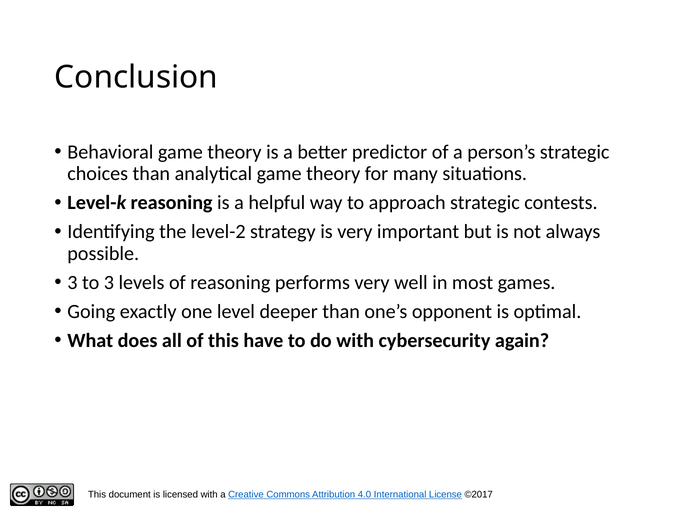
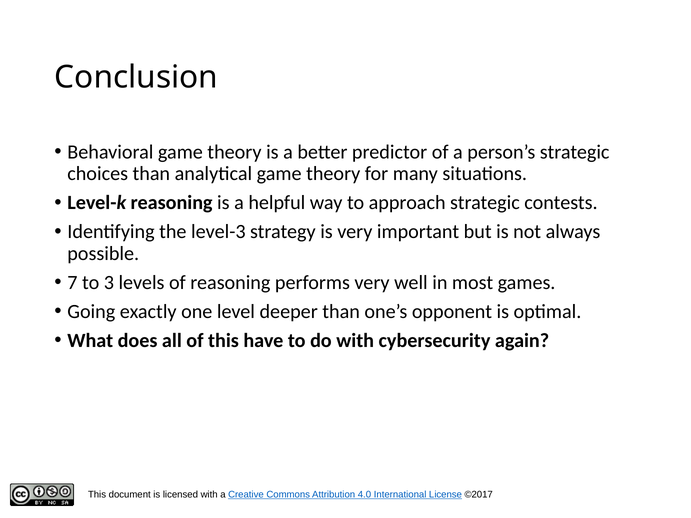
level-2: level-2 -> level-3
3 at (72, 283): 3 -> 7
